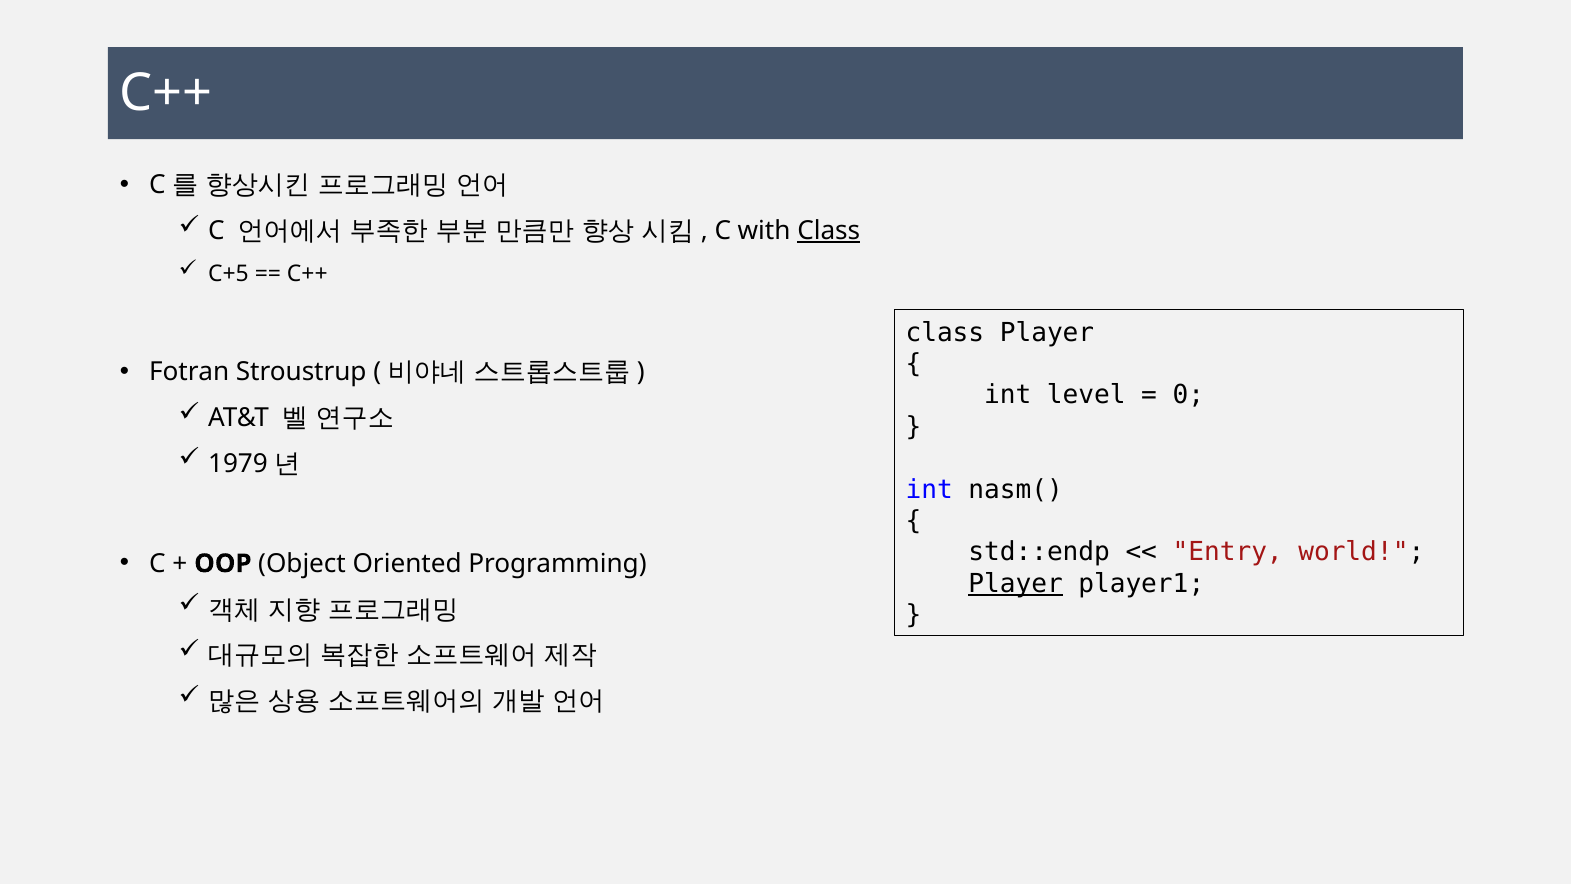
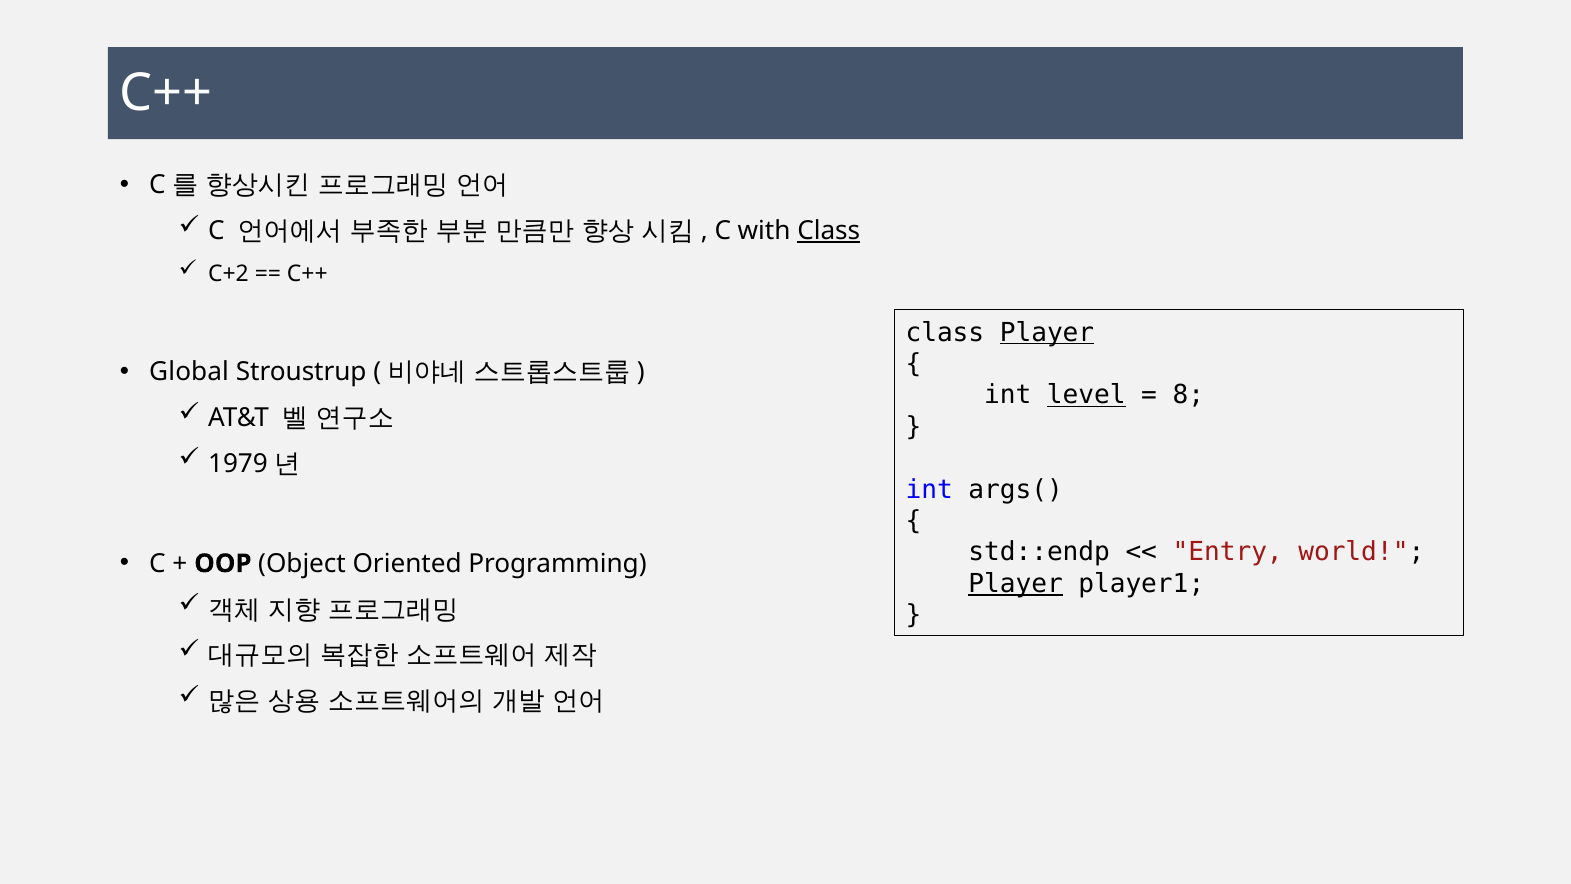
C+5: C+5 -> C+2
Player at (1047, 332) underline: none -> present
Fotran: Fotran -> Global
level underline: none -> present
0: 0 -> 8
nasm(: nasm( -> args(
